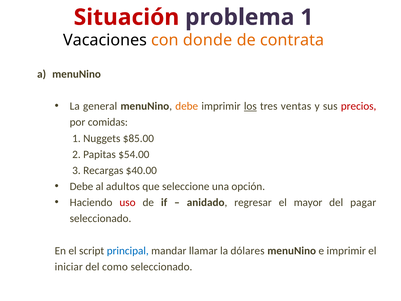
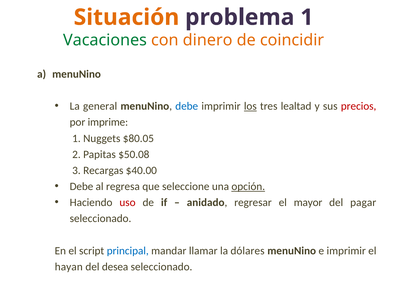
Situación colour: red -> orange
Vacaciones colour: black -> green
donde: donde -> dinero
contrata: contrata -> coincidir
debe at (187, 106) colour: orange -> blue
ventas: ventas -> lealtad
comidas: comidas -> imprime
$85.00: $85.00 -> $80.05
$54.00: $54.00 -> $50.08
adultos: adultos -> regresa
opción underline: none -> present
iniciar: iniciar -> hayan
como: como -> desea
